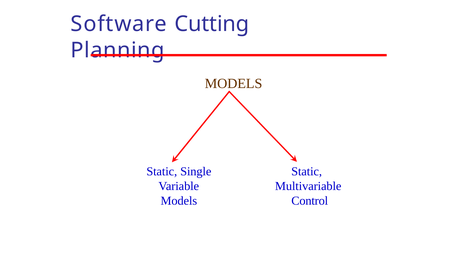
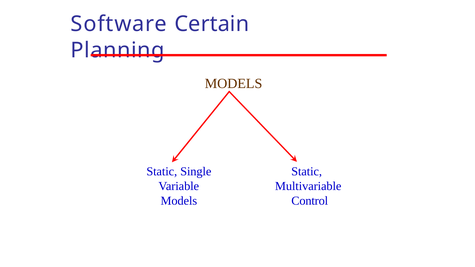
Cutting: Cutting -> Certain
